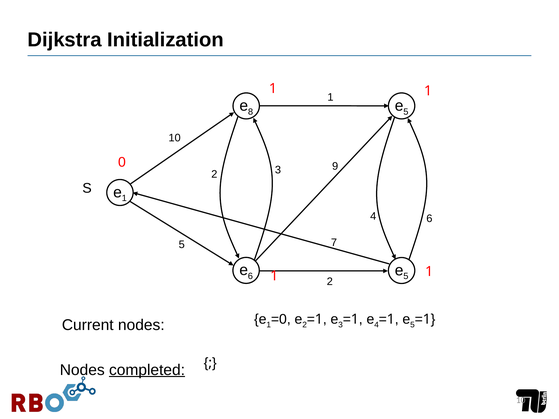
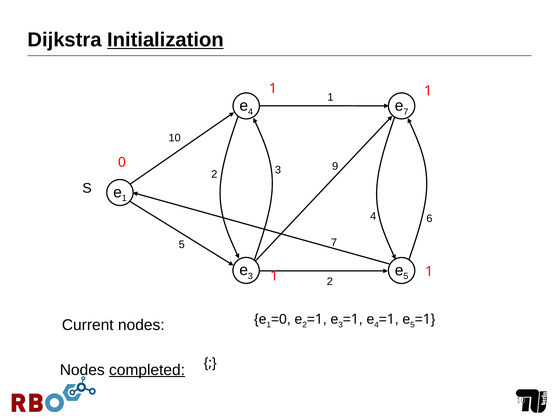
Initialization underline: none -> present
8 at (251, 112): 8 -> 4
5 at (406, 112): 5 -> 7
6 at (250, 276): 6 -> 3
